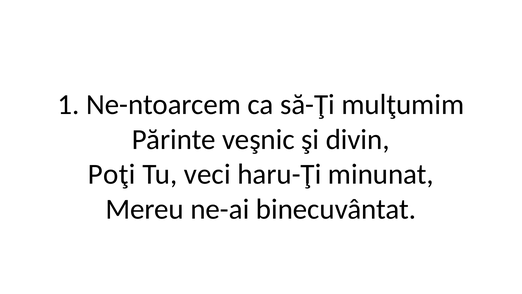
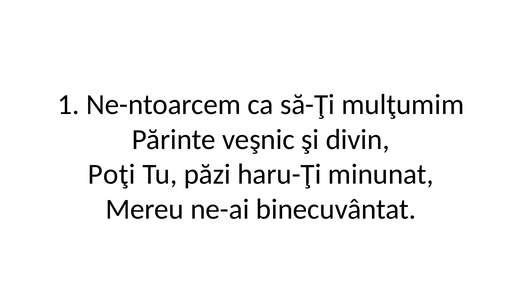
veci: veci -> păzi
